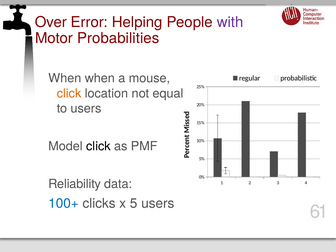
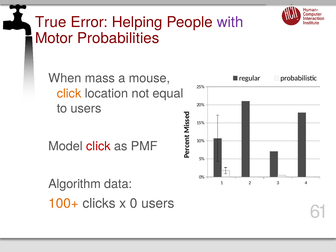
Over: Over -> True
When when: when -> mass
click at (98, 146) colour: black -> red
Reliability: Reliability -> Algorithm
100+ colour: blue -> orange
5: 5 -> 0
